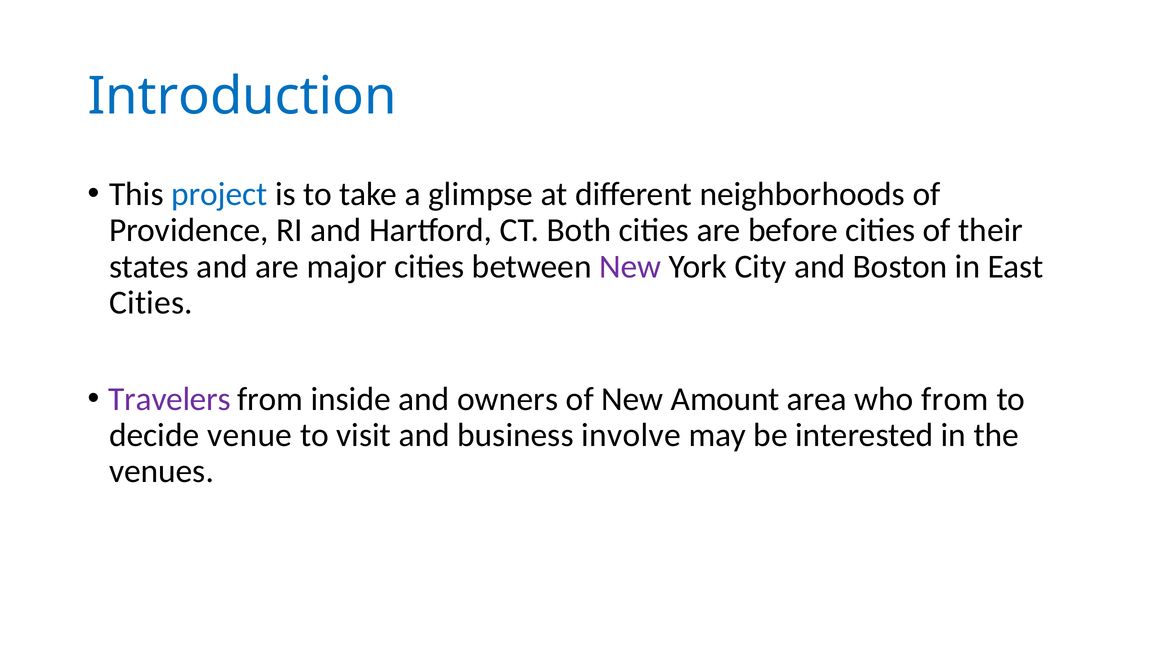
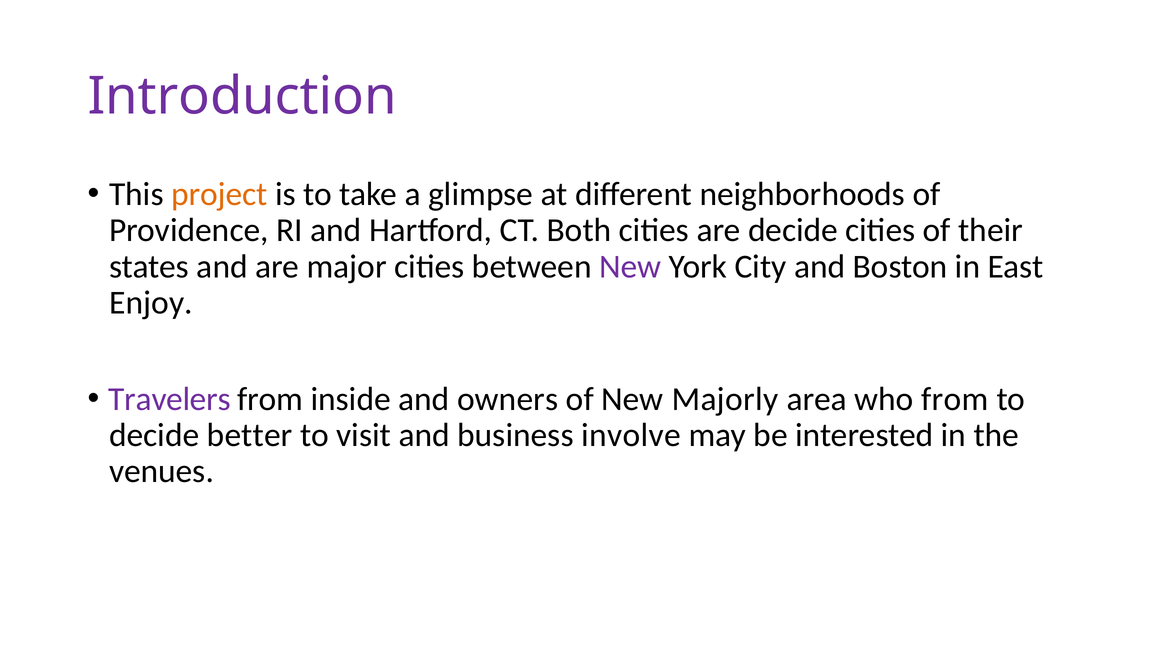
Introduction colour: blue -> purple
project colour: blue -> orange
are before: before -> decide
Cities at (151, 303): Cities -> Enjoy
Amount: Amount -> Majorly
venue: venue -> better
